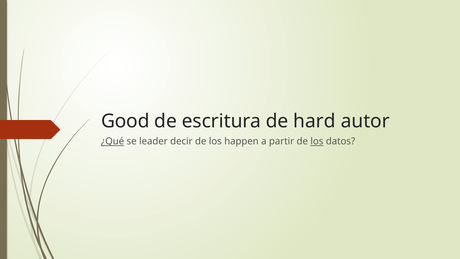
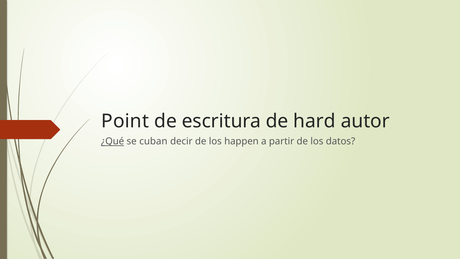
Good: Good -> Point
leader: leader -> cuban
los at (317, 141) underline: present -> none
